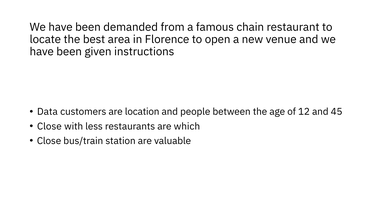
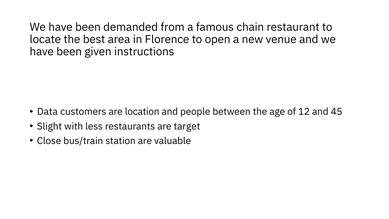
Close at (49, 126): Close -> Slight
which: which -> target
